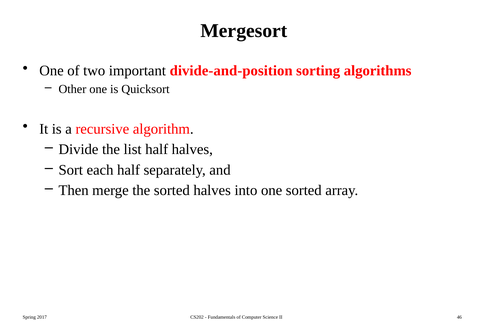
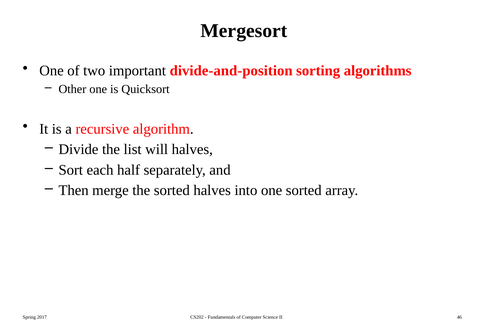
list half: half -> will
